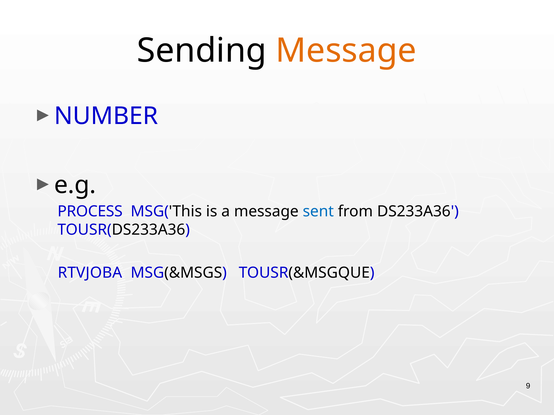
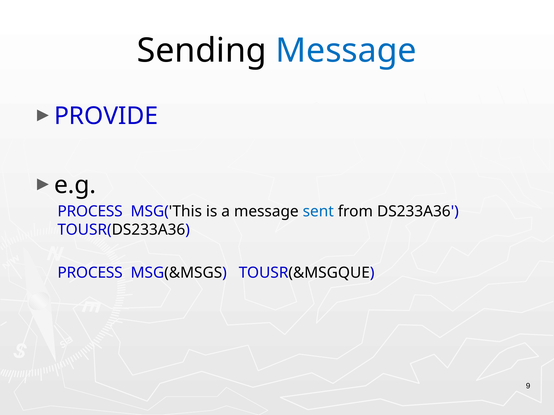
Message at (346, 51) colour: orange -> blue
NUMBER: NUMBER -> PROVIDE
RTVJOBA at (90, 273): RTVJOBA -> PROCESS
